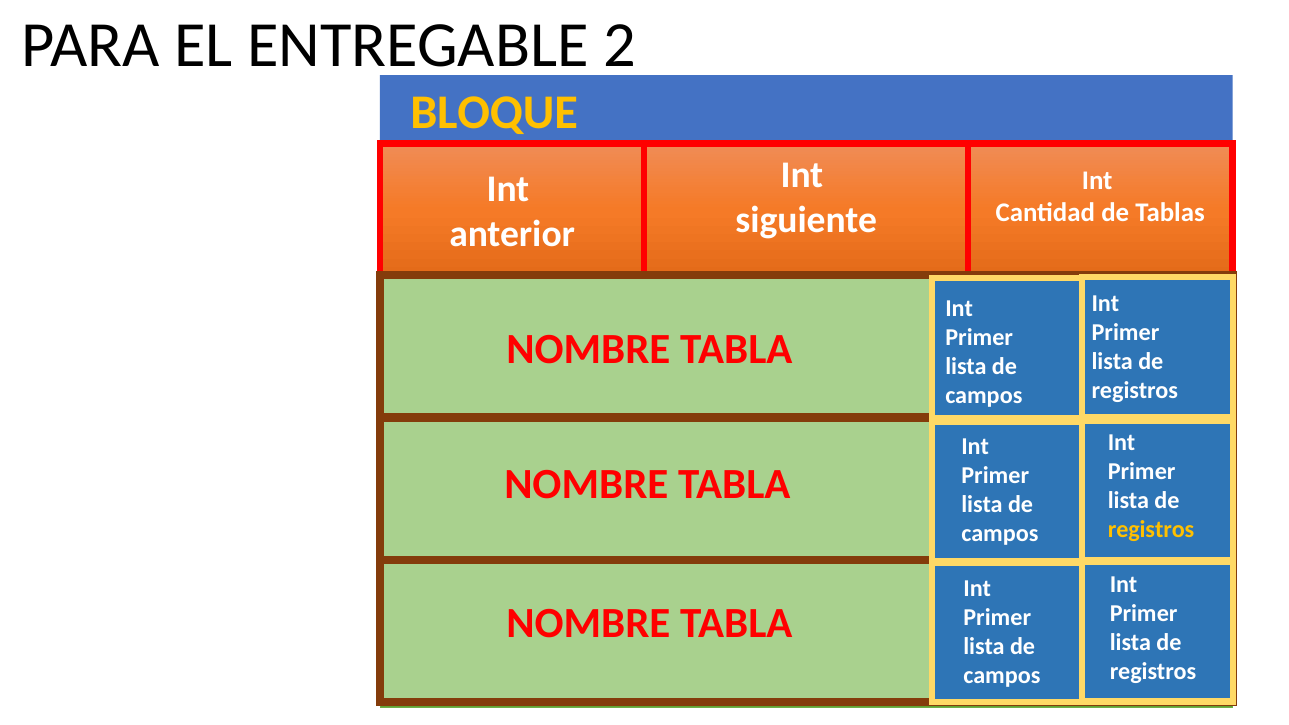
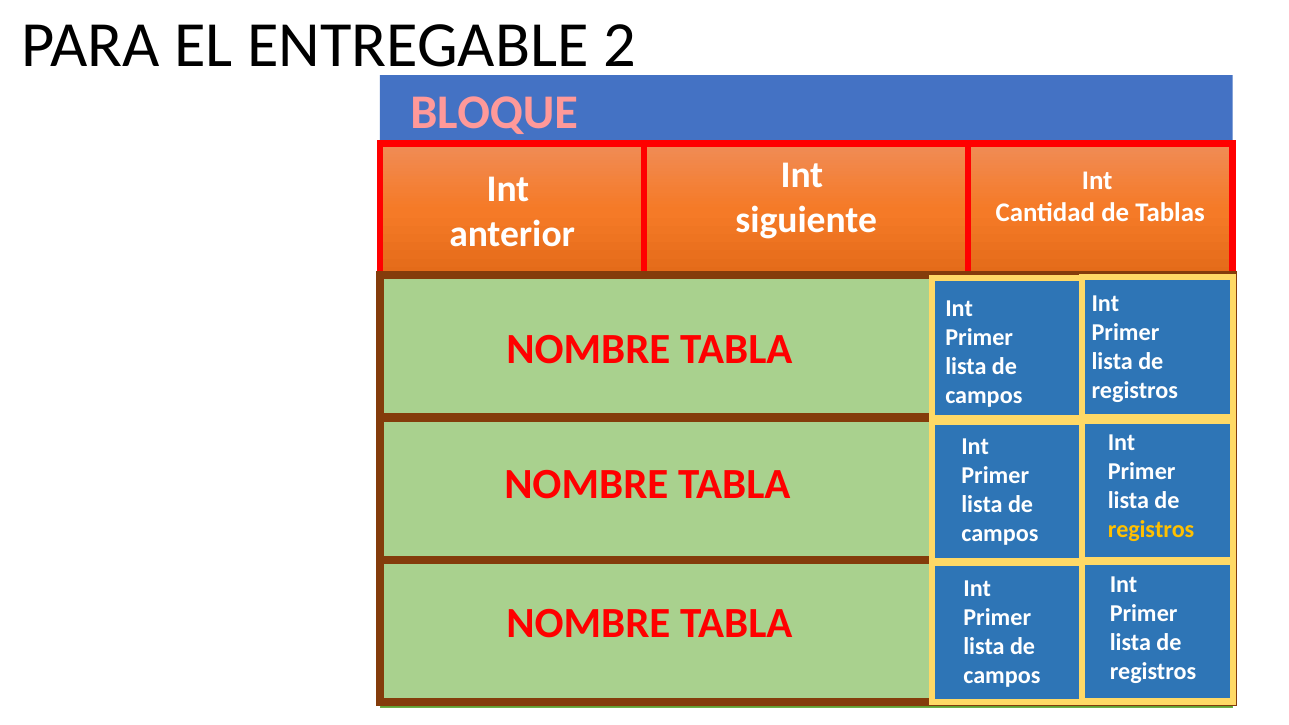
BLOQUE colour: yellow -> pink
